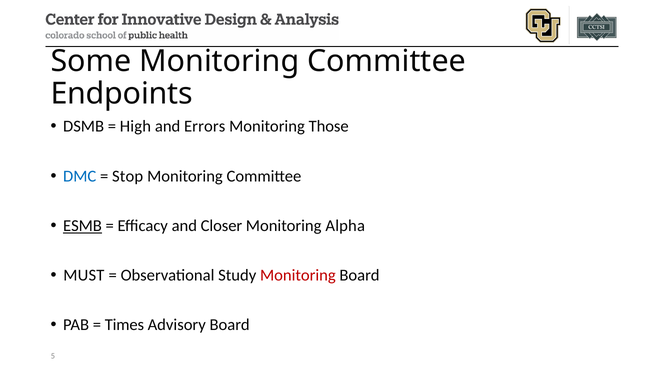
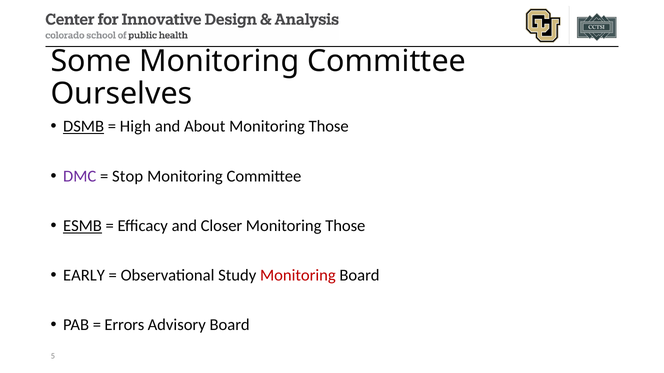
Endpoints: Endpoints -> Ourselves
DSMB underline: none -> present
Errors: Errors -> About
DMC colour: blue -> purple
Alpha at (345, 226): Alpha -> Those
MUST: MUST -> EARLY
Times: Times -> Errors
